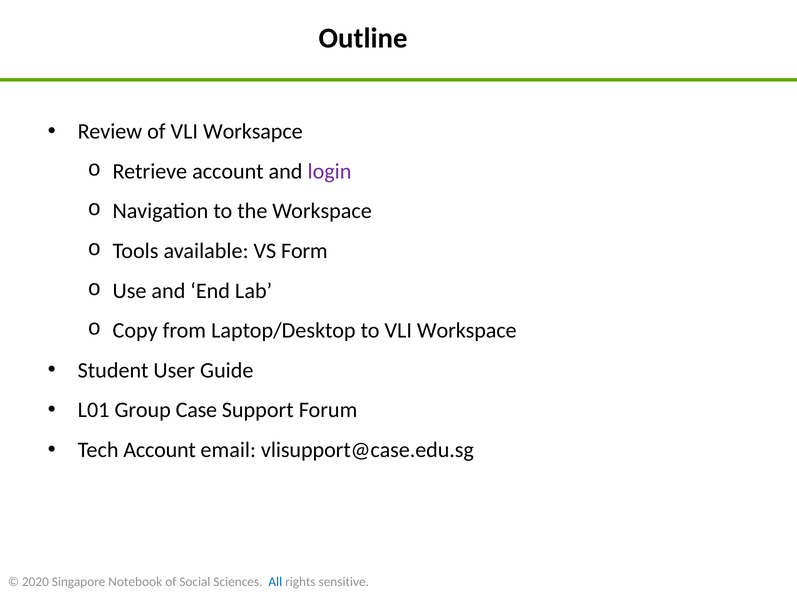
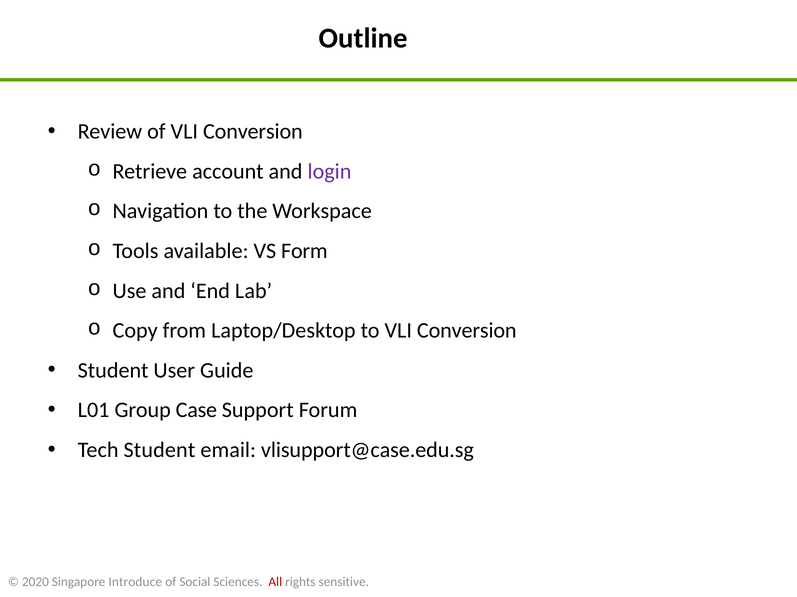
of VLI Worksapce: Worksapce -> Conversion
to VLI Workspace: Workspace -> Conversion
Tech Account: Account -> Student
Notebook: Notebook -> Introduce
All colour: blue -> red
